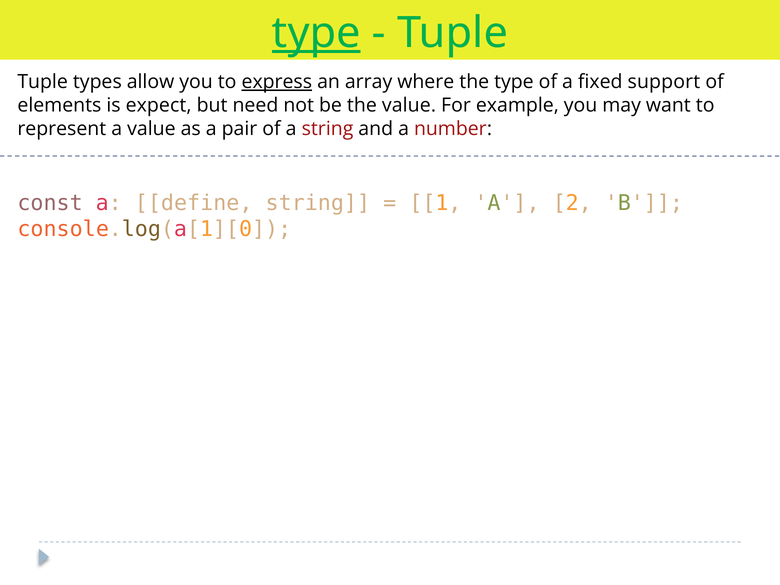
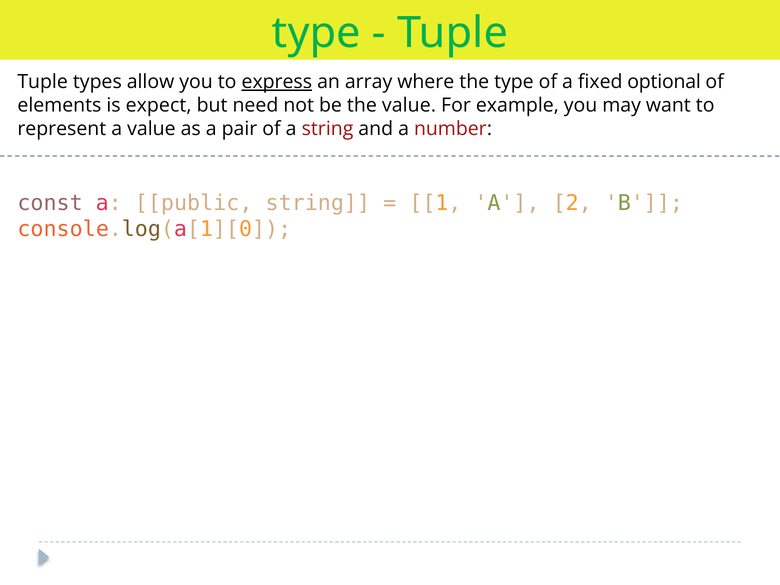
type at (316, 33) underline: present -> none
support: support -> optional
define: define -> public
